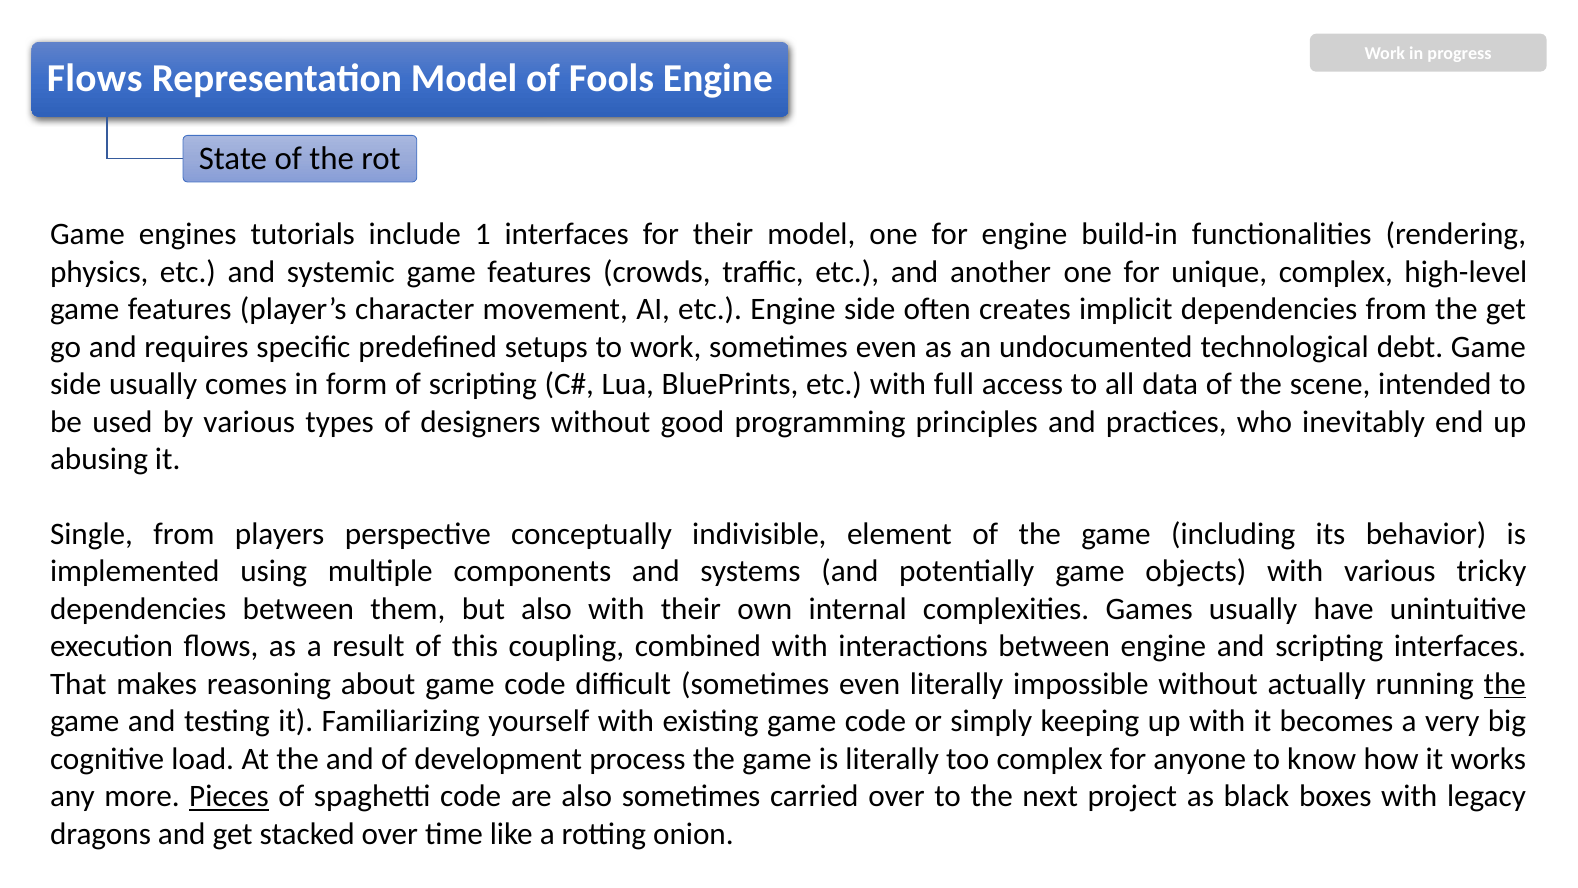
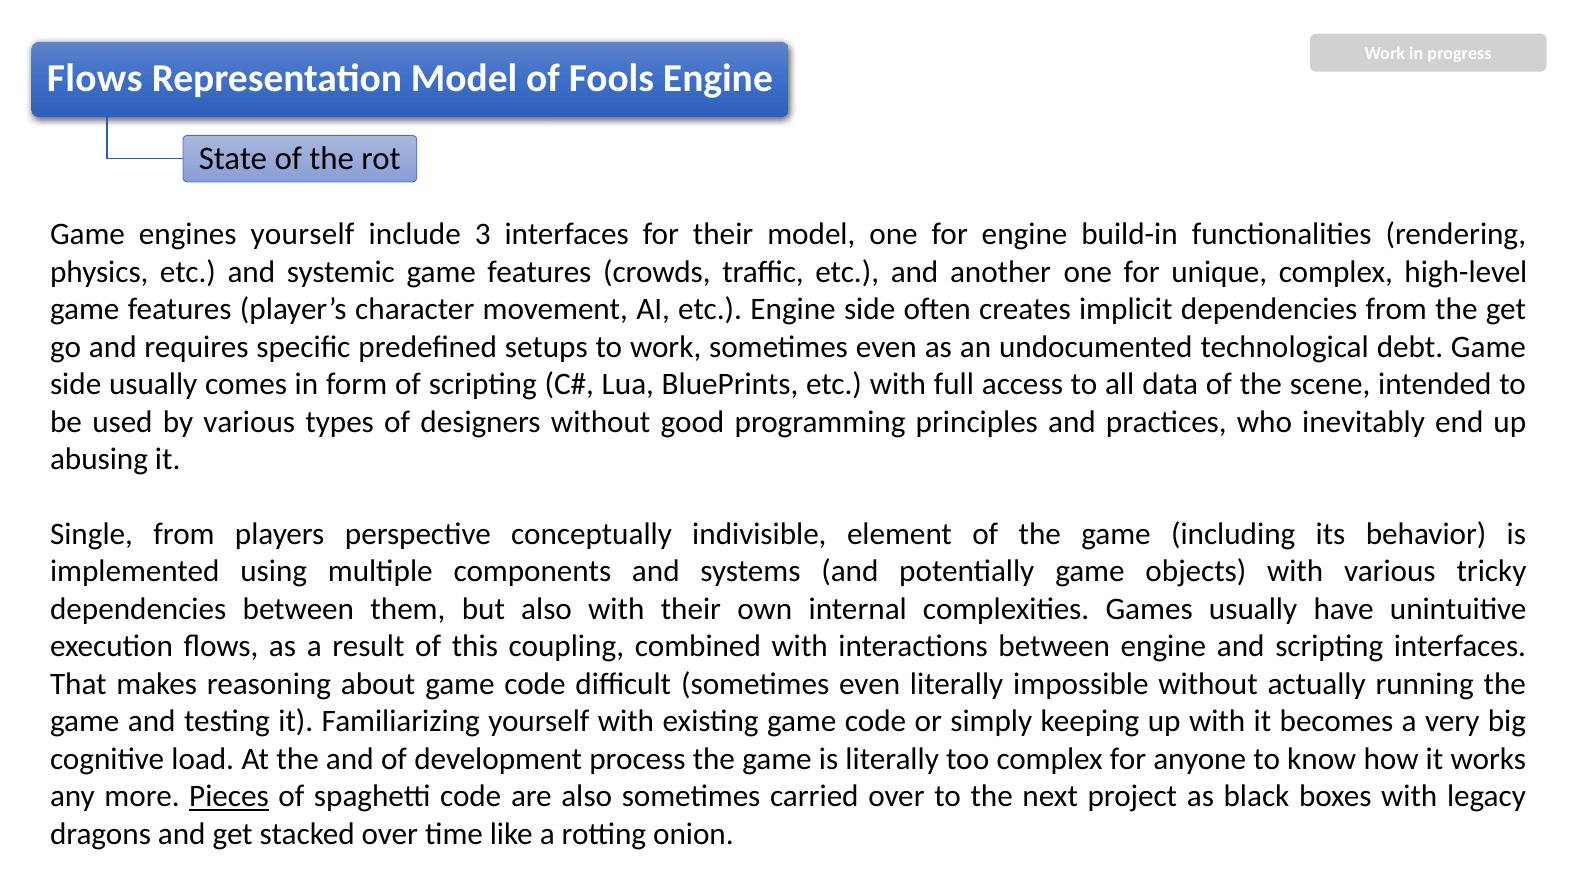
engines tutorials: tutorials -> yourself
1: 1 -> 3
the at (1505, 684) underline: present -> none
